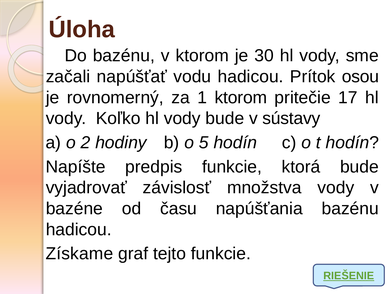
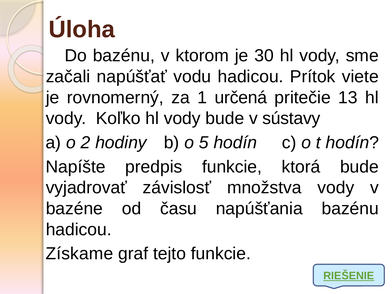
osou: osou -> viete
1 ktorom: ktorom -> určená
17: 17 -> 13
